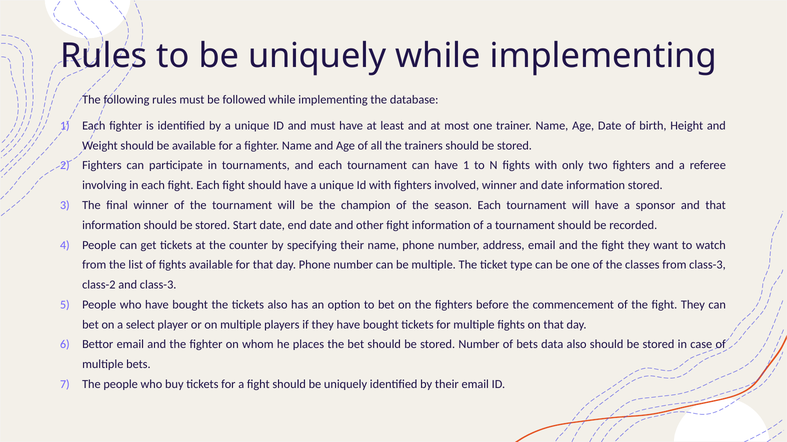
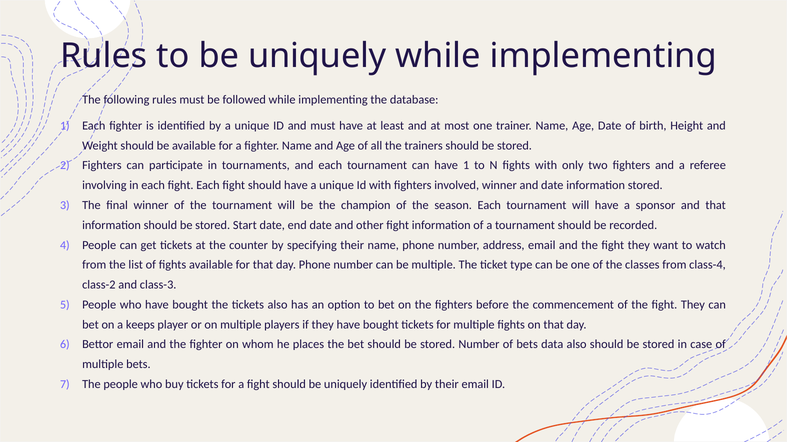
from class-3: class-3 -> class-4
select: select -> keeps
